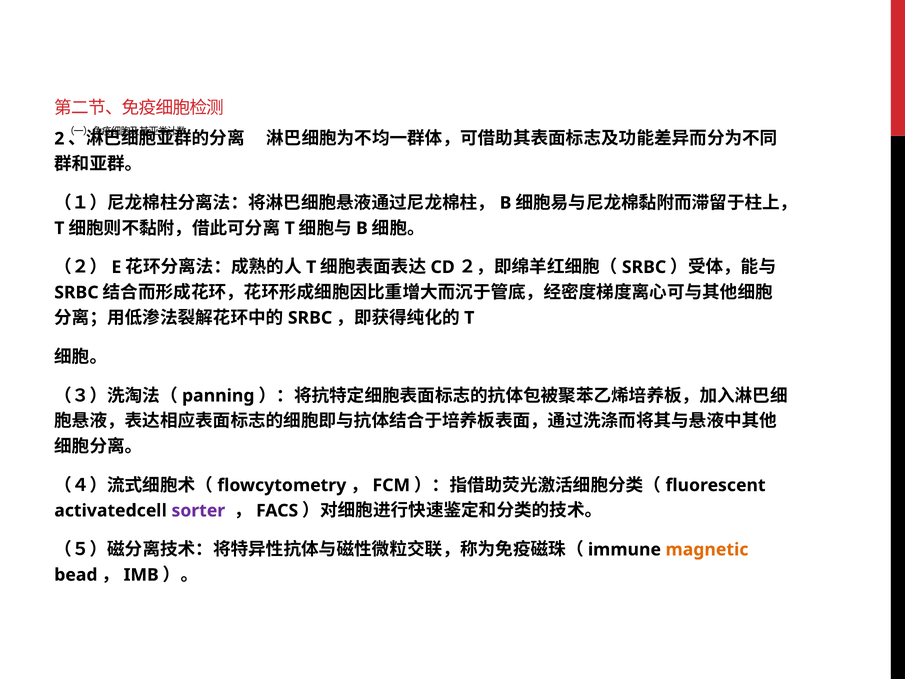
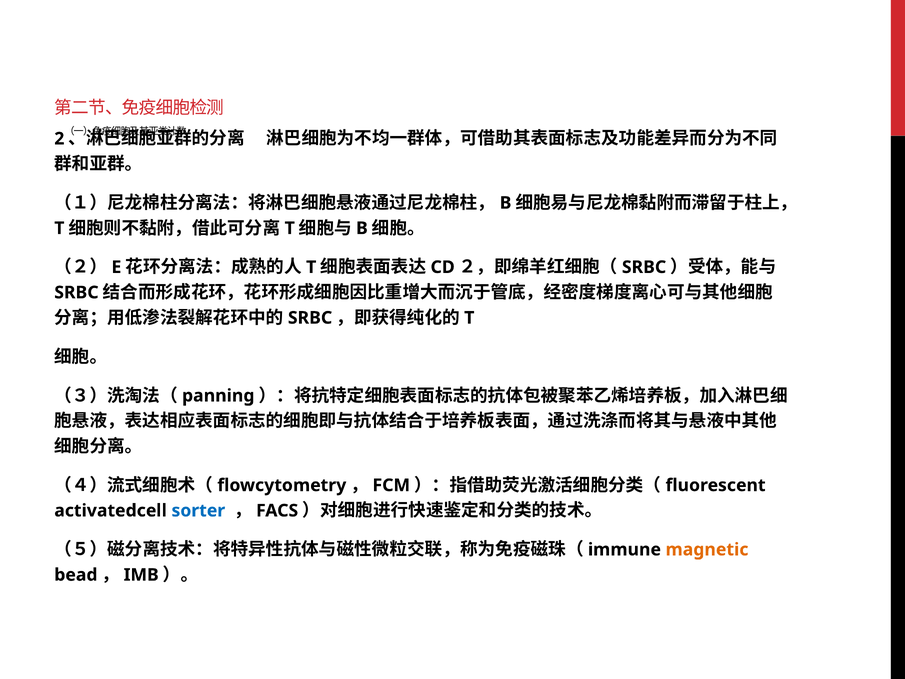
sorter colour: purple -> blue
